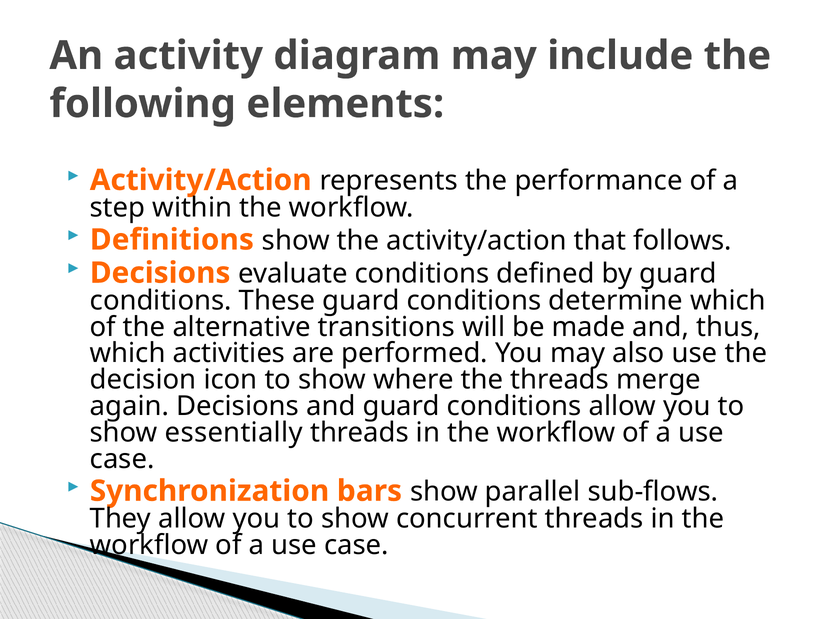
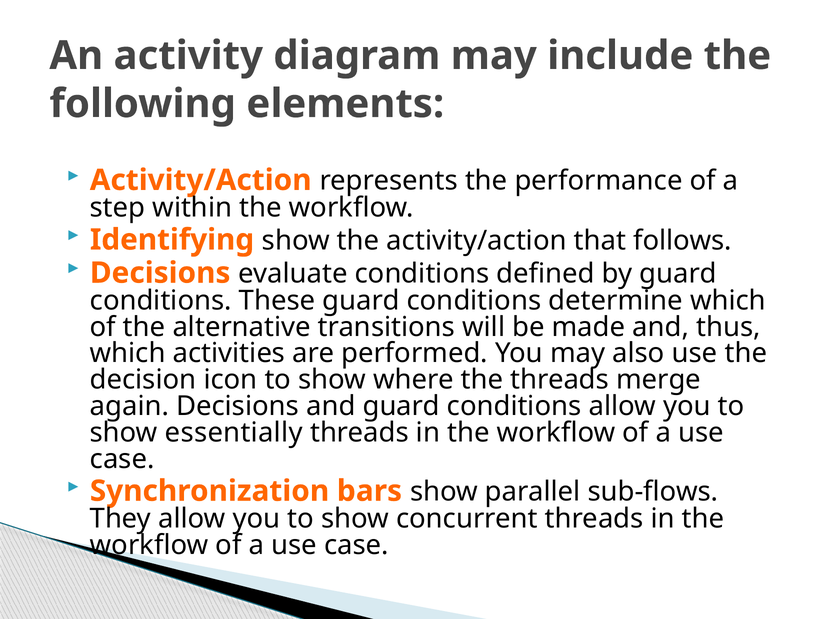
Definitions: Definitions -> Identifying
